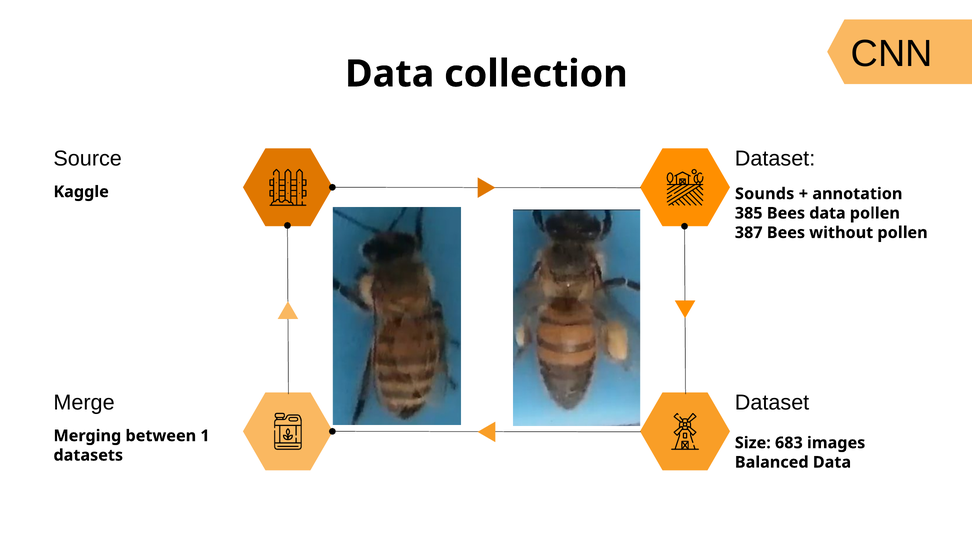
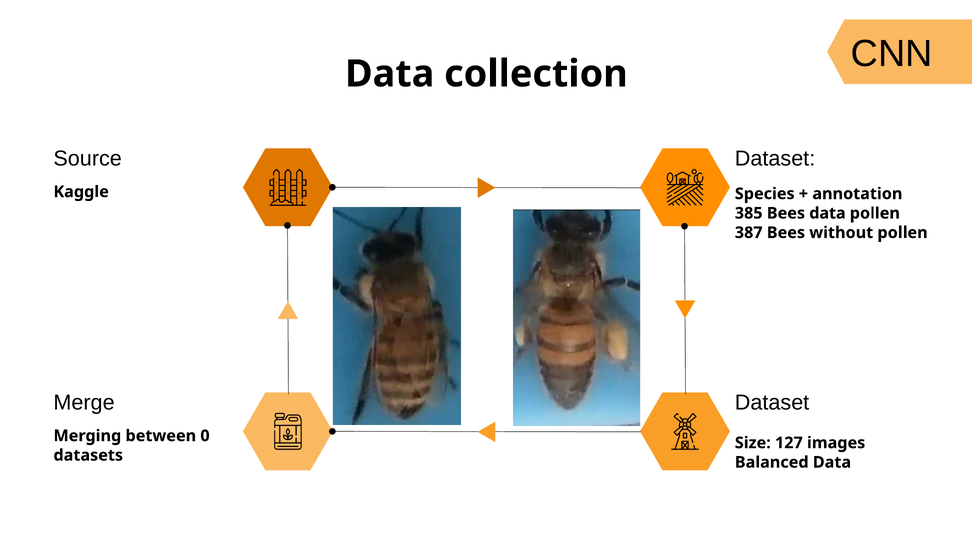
Sounds: Sounds -> Species
1: 1 -> 0
683: 683 -> 127
